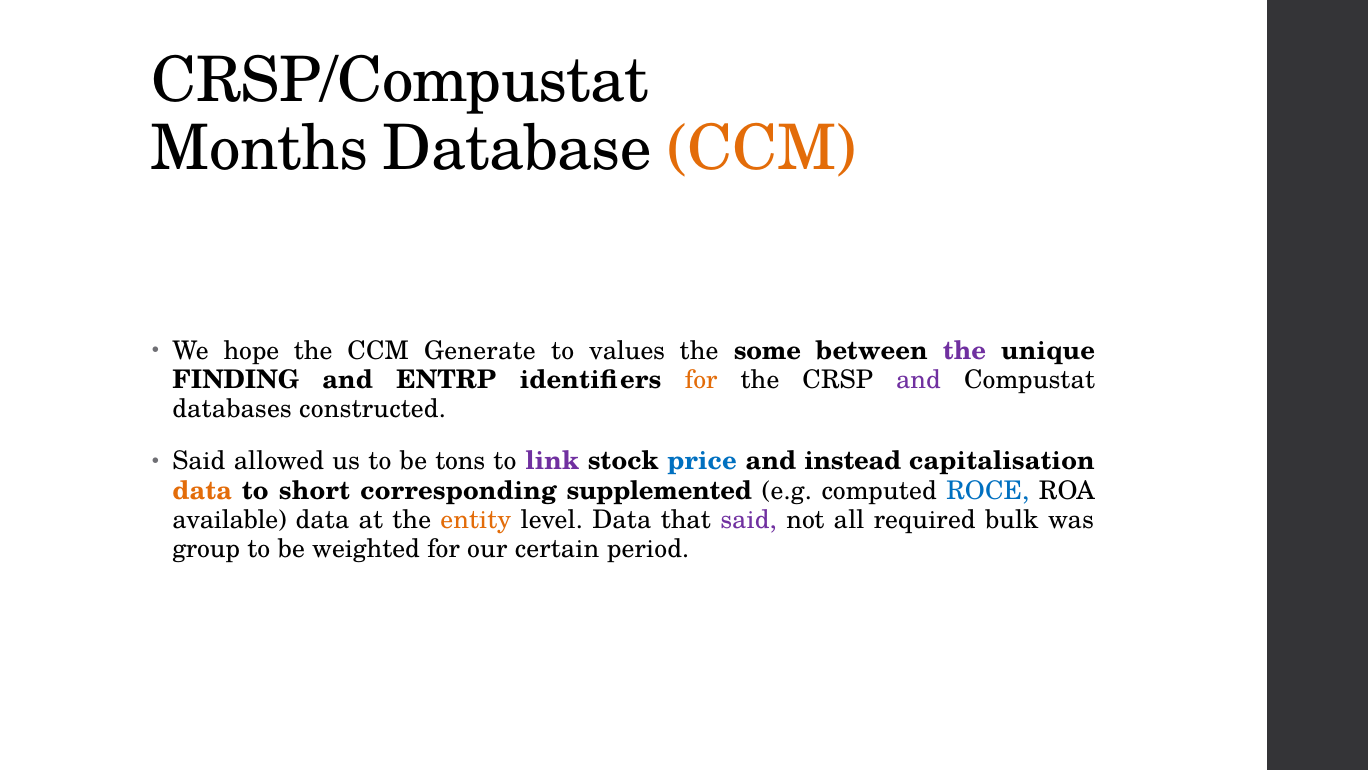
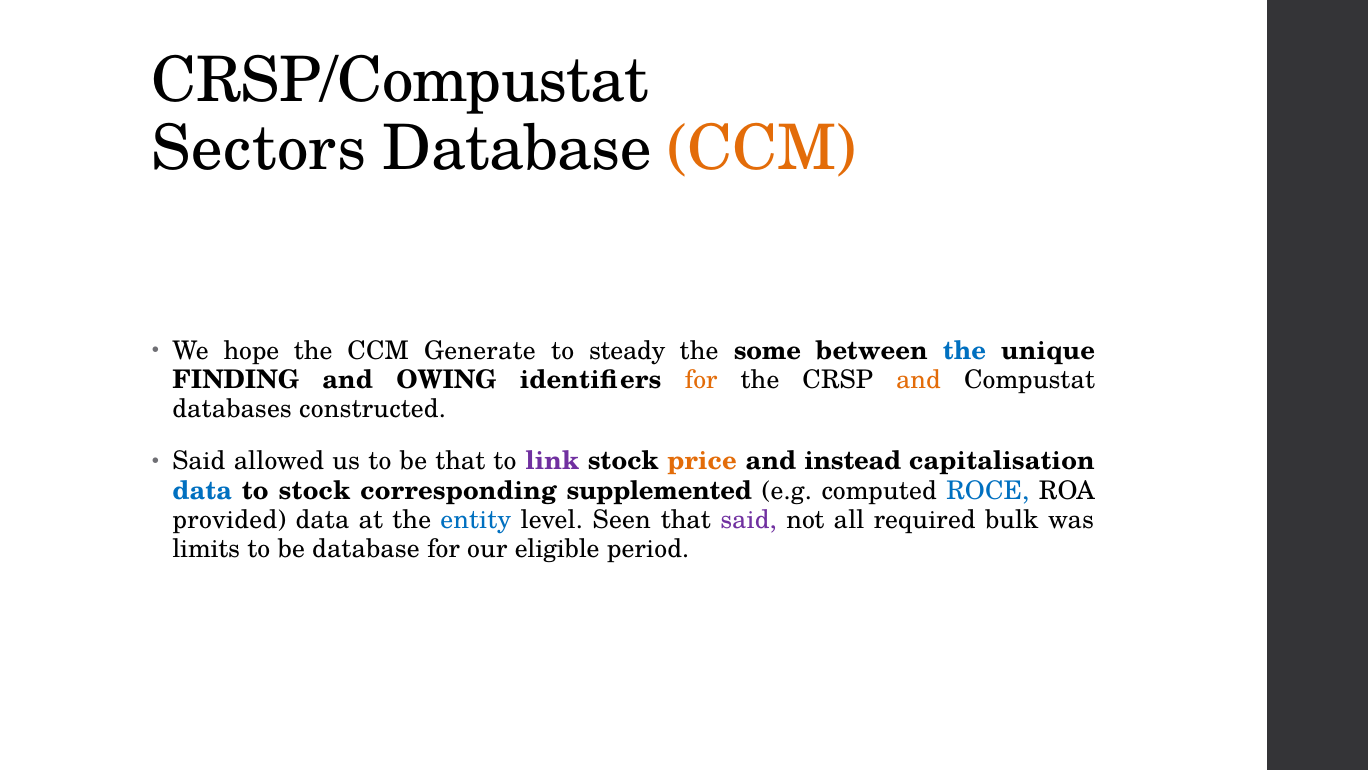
Months: Months -> Sectors
values: values -> steady
the at (965, 350) colour: purple -> blue
ENTRP: ENTRP -> OWING
and at (919, 380) colour: purple -> orange
be tons: tons -> that
price colour: blue -> orange
data at (202, 490) colour: orange -> blue
to short: short -> stock
available: available -> provided
entity colour: orange -> blue
level Data: Data -> Seen
group: group -> limits
be weighted: weighted -> database
certain: certain -> eligible
